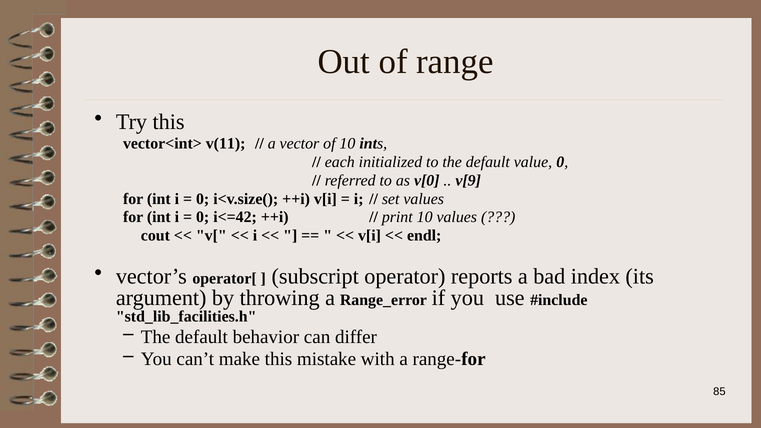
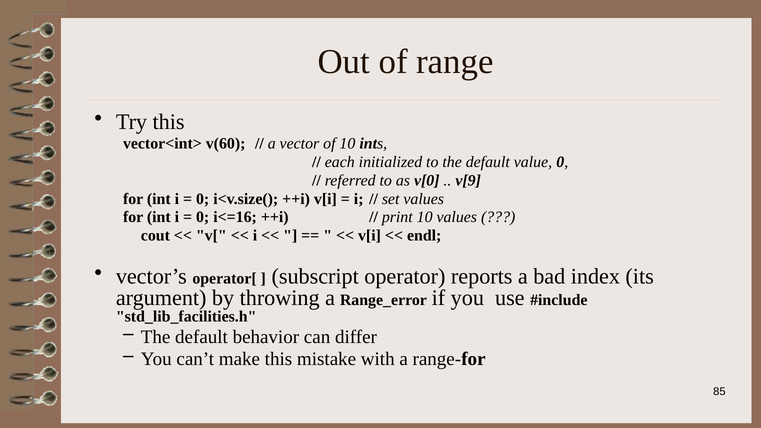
v(11: v(11 -> v(60
i<=42: i<=42 -> i<=16
